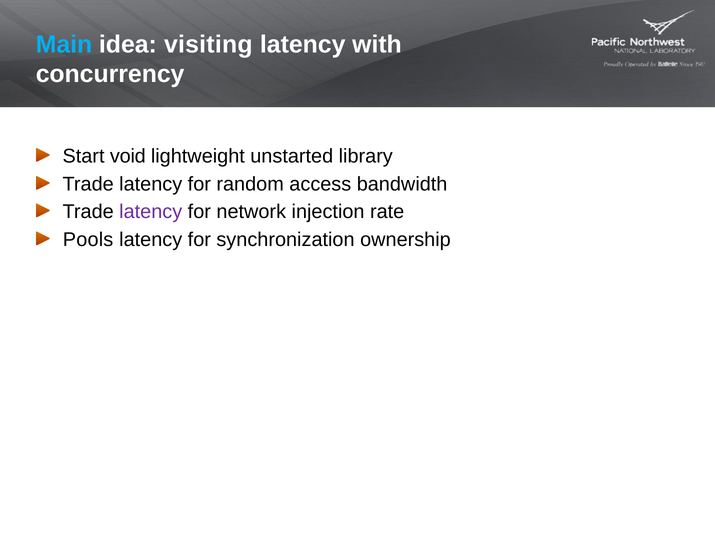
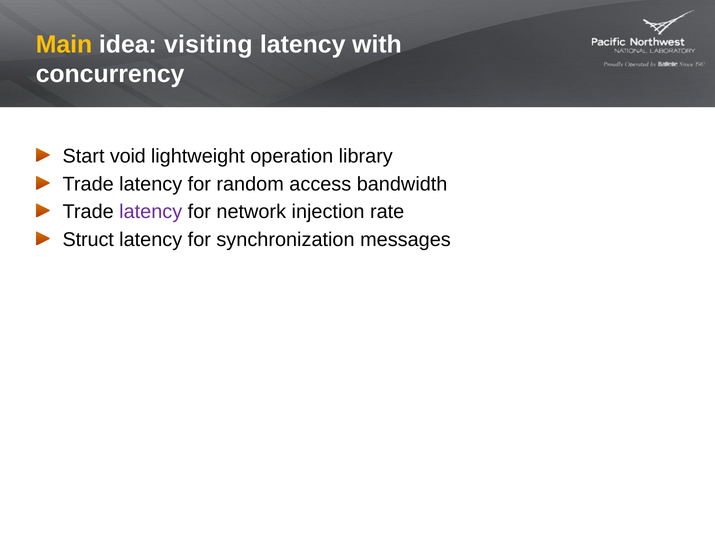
Main colour: light blue -> yellow
unstarted: unstarted -> operation
Pools: Pools -> Struct
ownership: ownership -> messages
